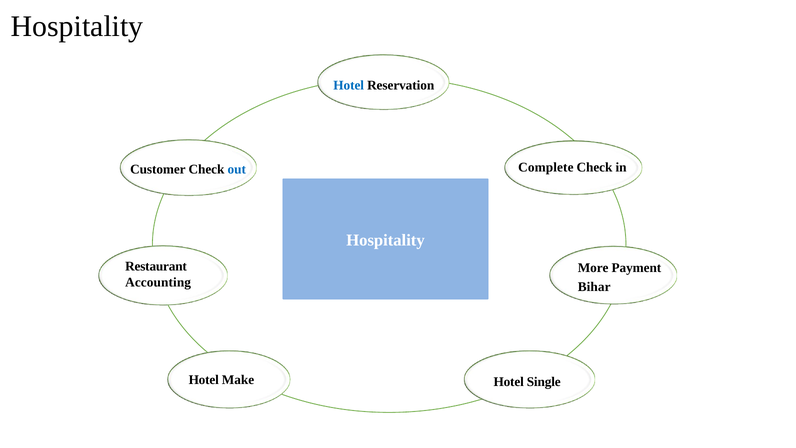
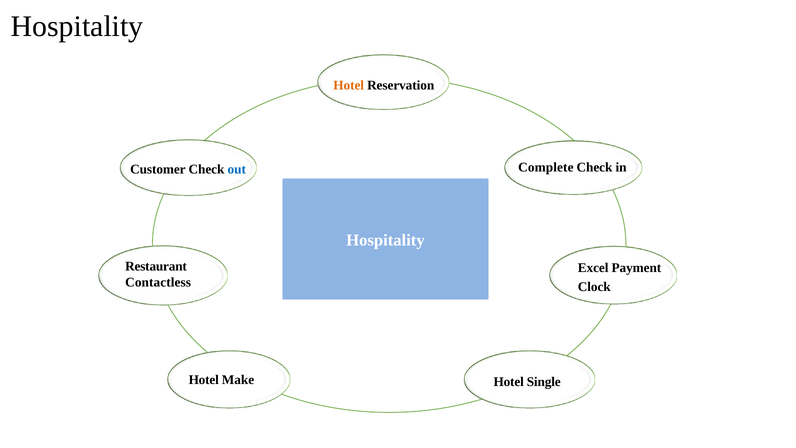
Hotel at (349, 85) colour: blue -> orange
More: More -> Excel
Accounting: Accounting -> Contactless
Bihar: Bihar -> Clock
